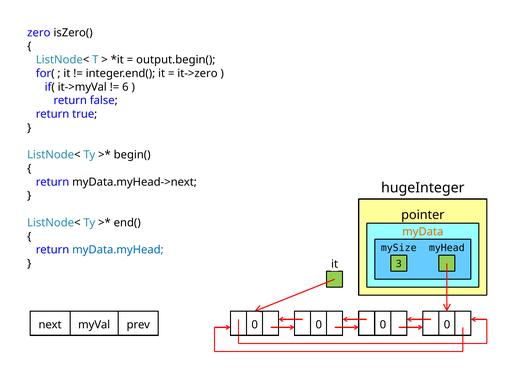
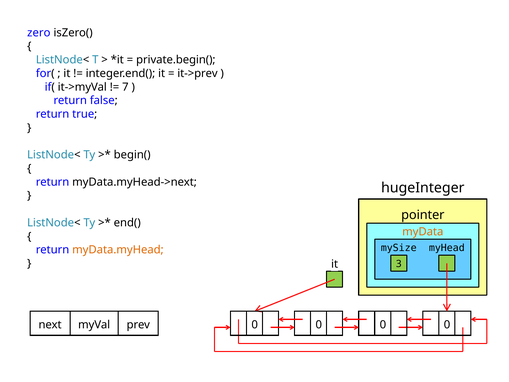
output.begin(: output.begin( -> private.begin(
it->zero: it->zero -> it->prev
6: 6 -> 7
myData.myHead colour: blue -> orange
